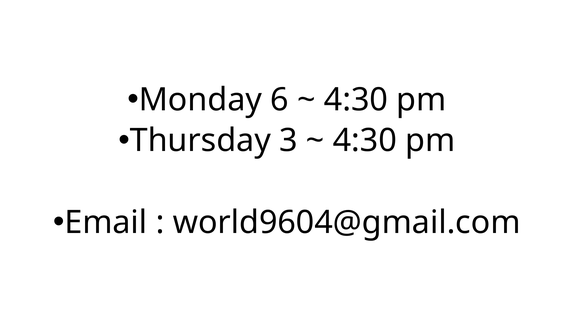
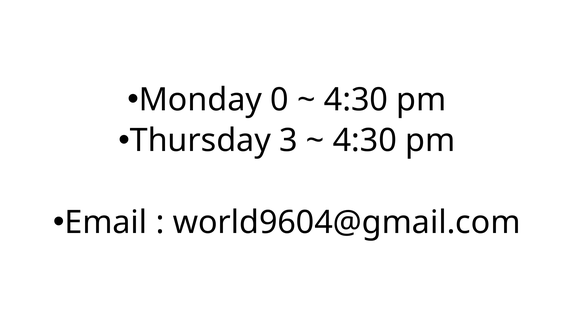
6: 6 -> 0
